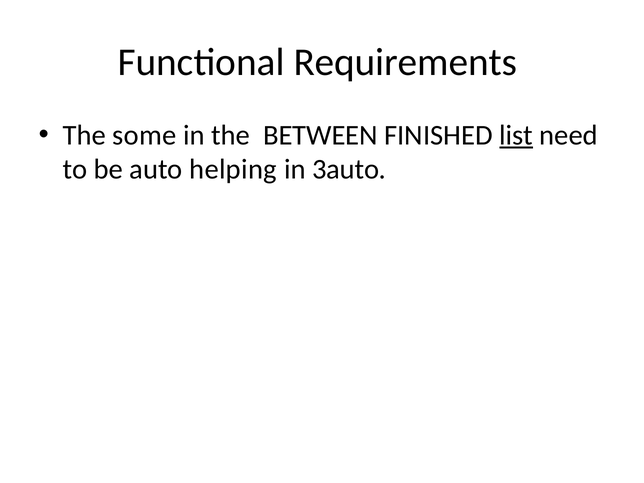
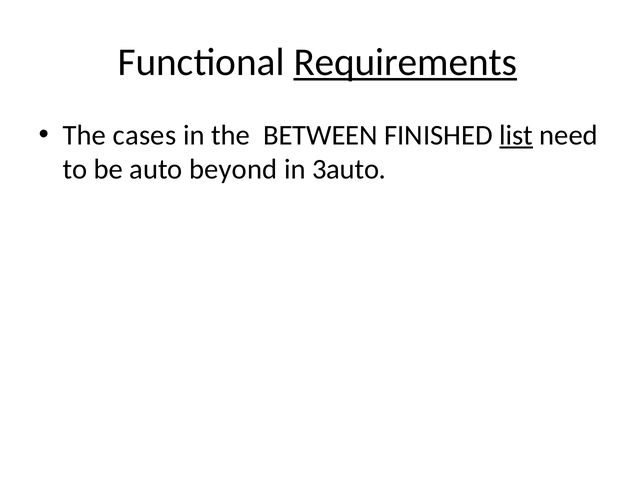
Requirements underline: none -> present
some: some -> cases
helping: helping -> beyond
